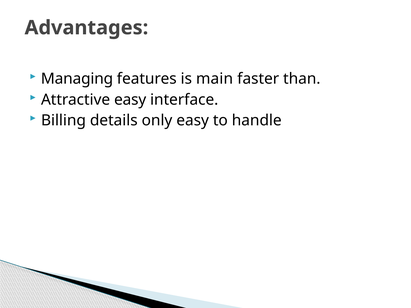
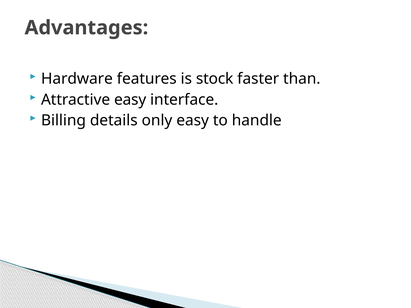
Managing: Managing -> Hardware
main: main -> stock
